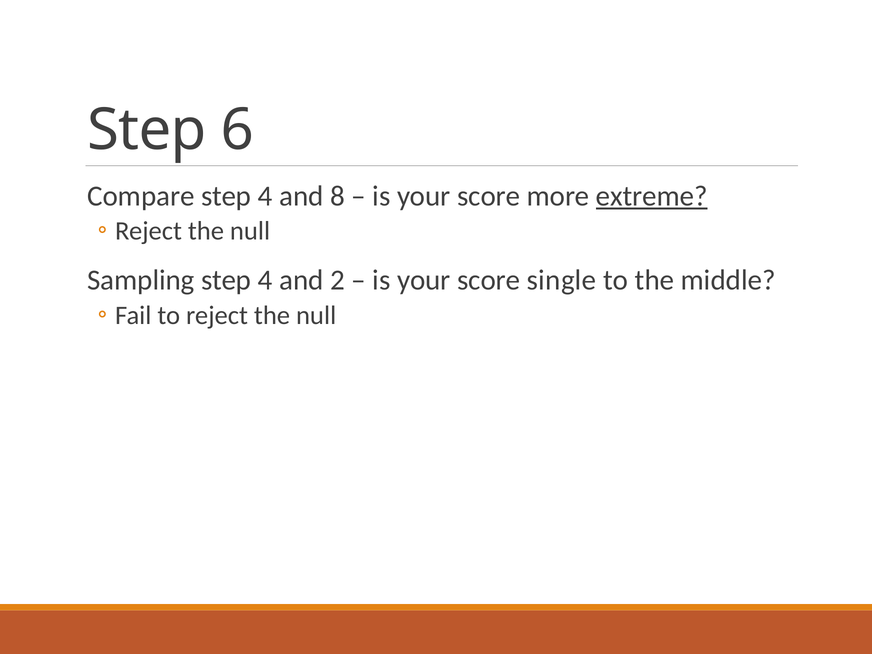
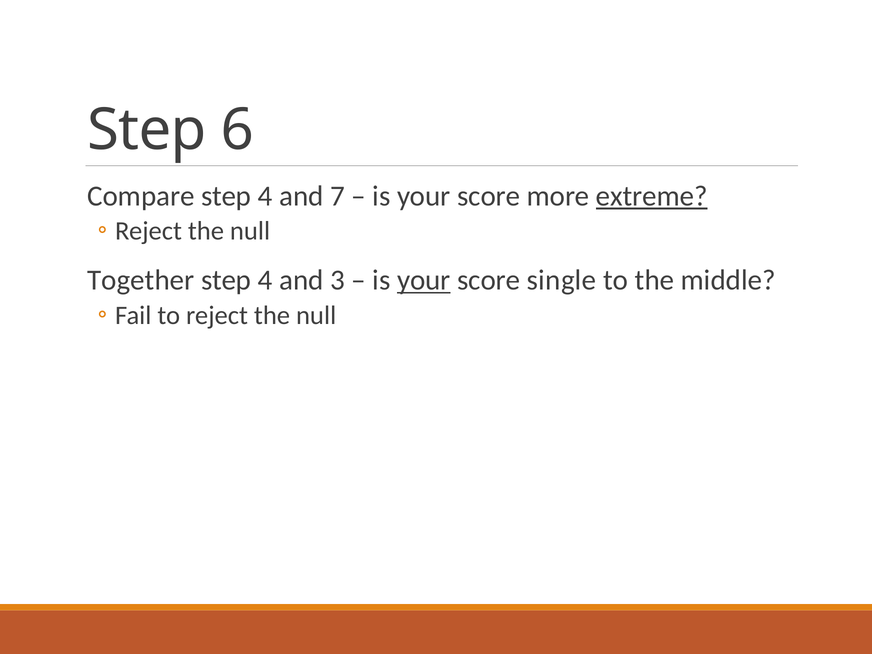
8: 8 -> 7
Sampling: Sampling -> Together
2: 2 -> 3
your at (424, 280) underline: none -> present
